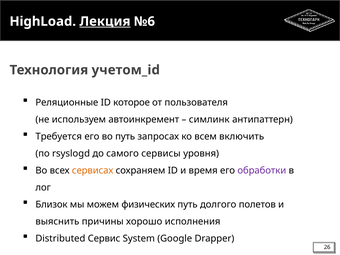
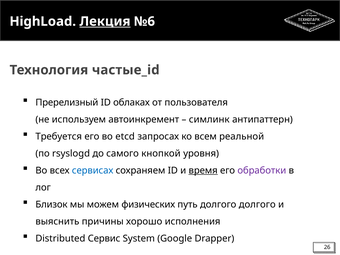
учетом_id: учетом_id -> частые_id
Реляционные: Реляционные -> Пререлизный
которое: которое -> облаках
во путь: путь -> etcd
включить: включить -> реальной
сервисы: сервисы -> кнопкой
сервисах colour: orange -> blue
время underline: none -> present
долгого полетов: полетов -> долгого
